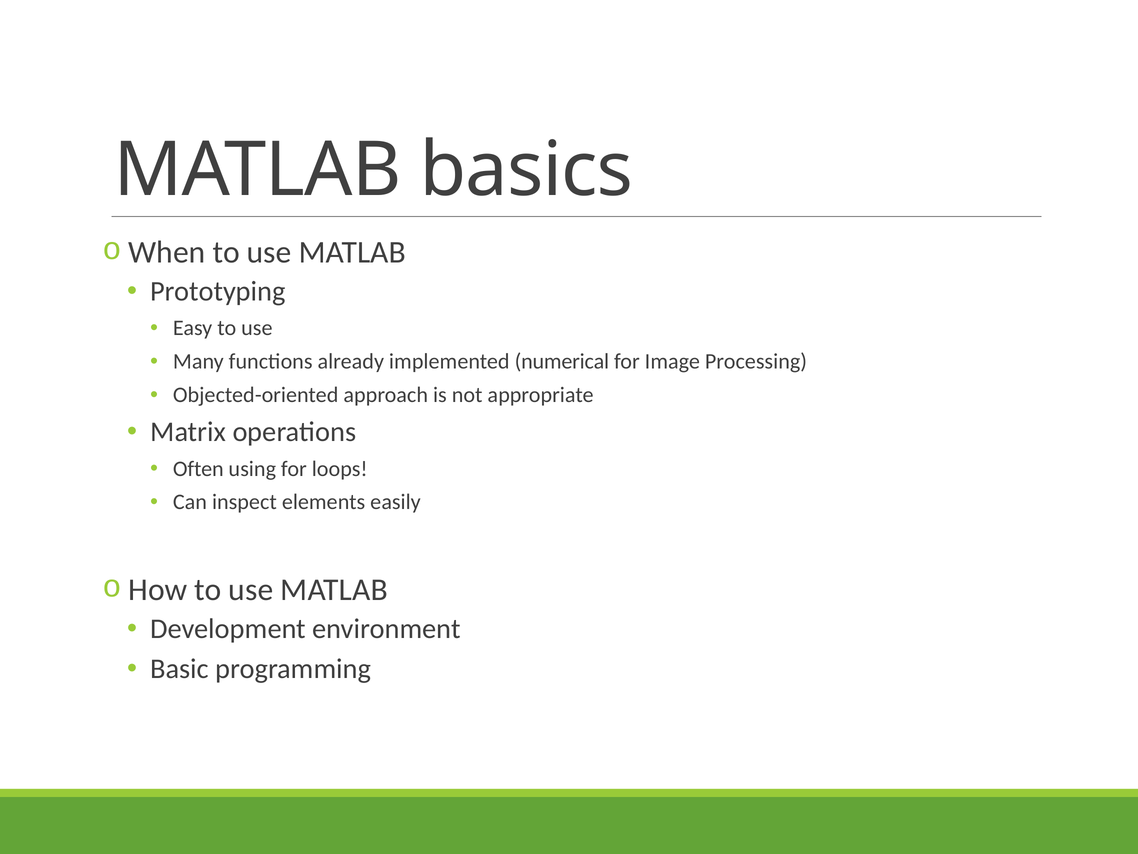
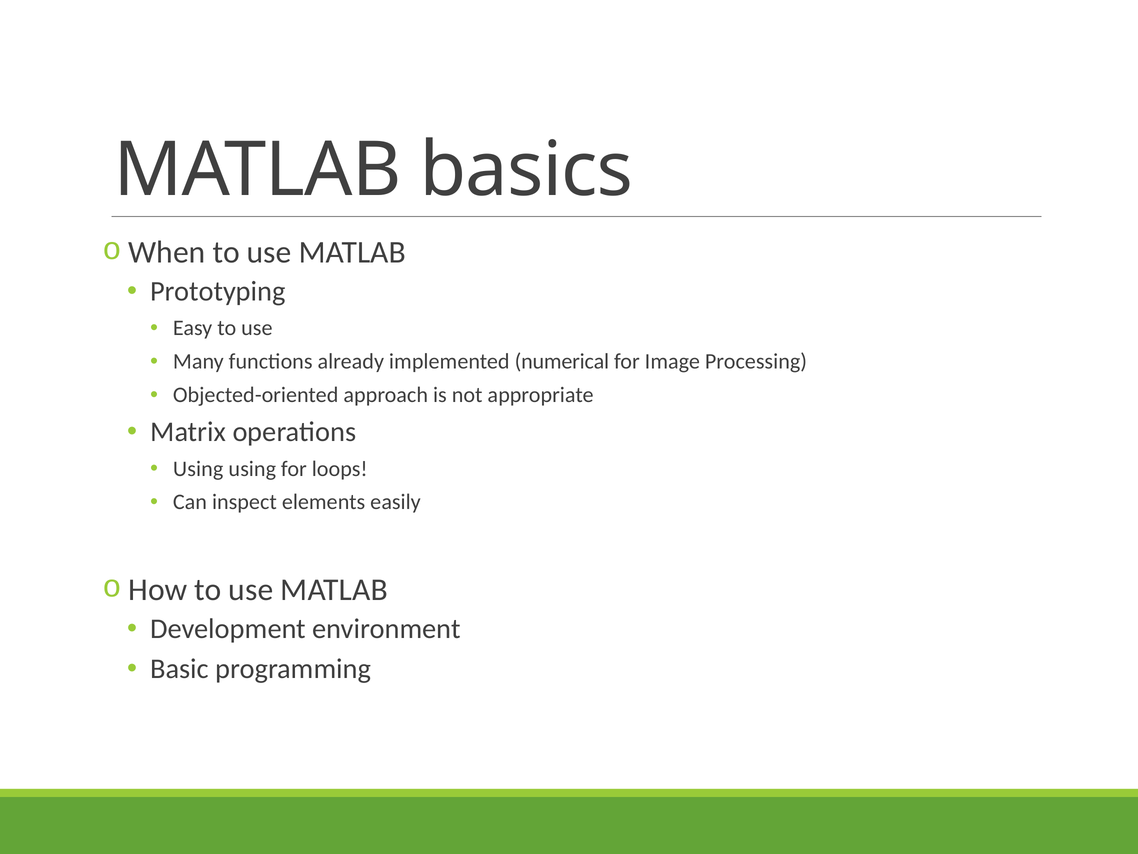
Often at (198, 468): Often -> Using
